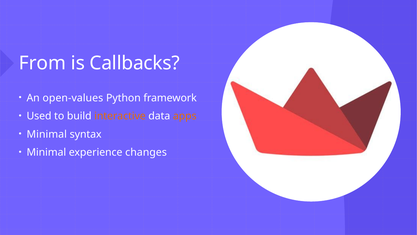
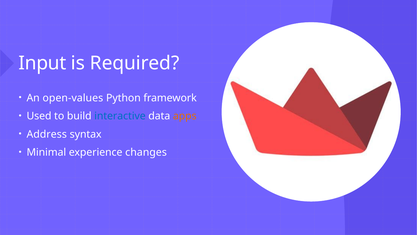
From: From -> Input
Callbacks: Callbacks -> Required
interactive colour: orange -> blue
Minimal at (47, 134): Minimal -> Address
